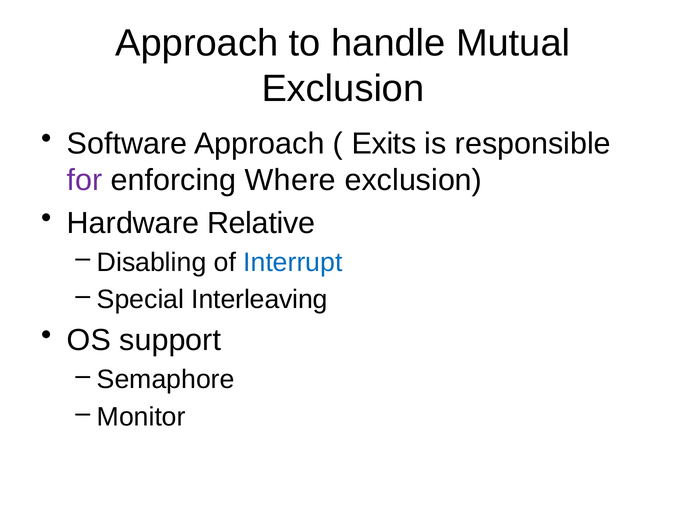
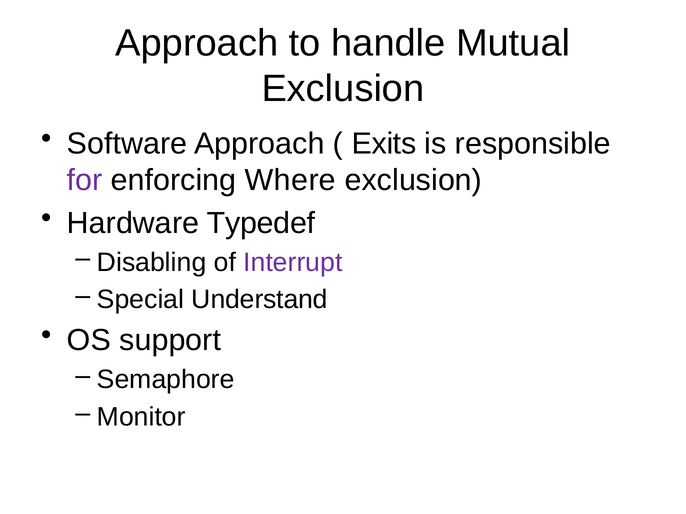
Relative: Relative -> Typedef
Interrupt colour: blue -> purple
Interleaving: Interleaving -> Understand
